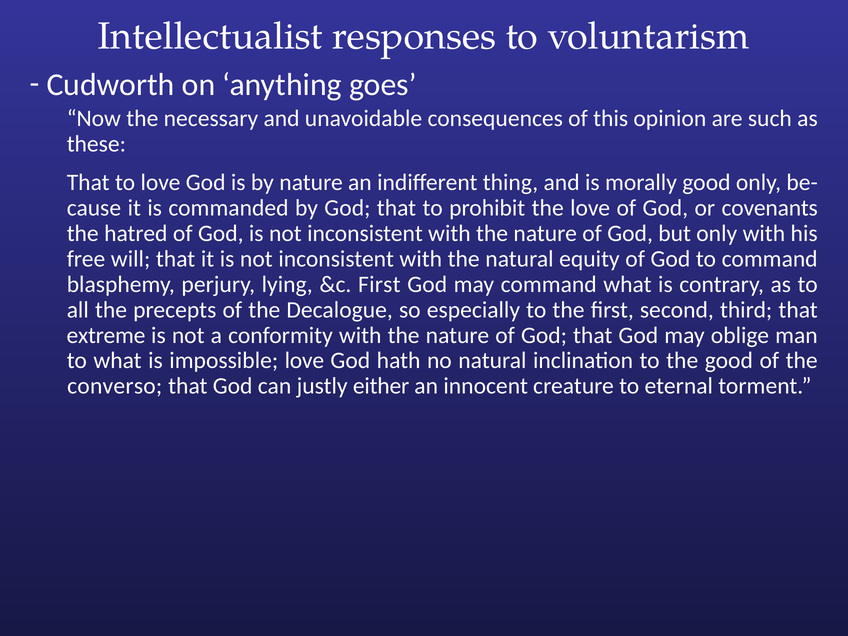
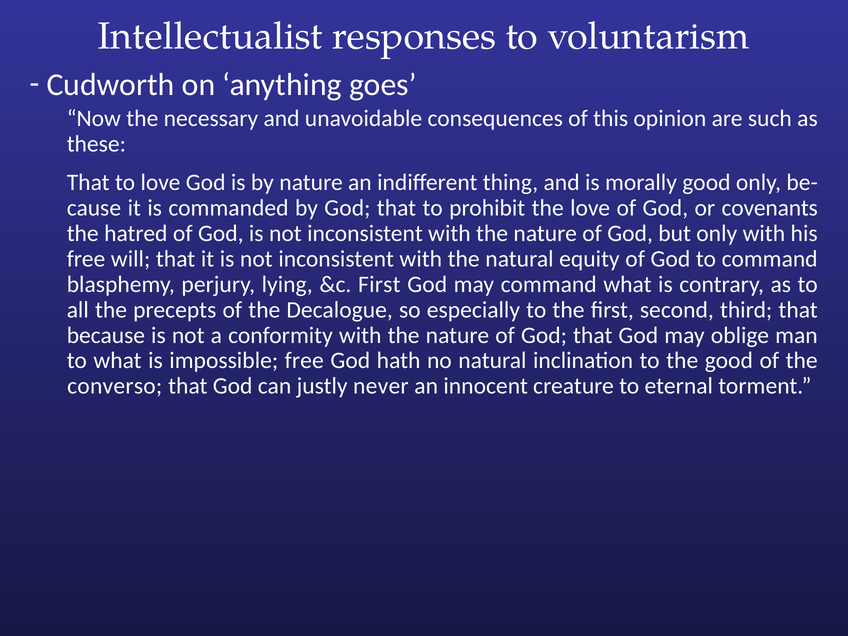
extreme: extreme -> because
impossible love: love -> free
either: either -> never
